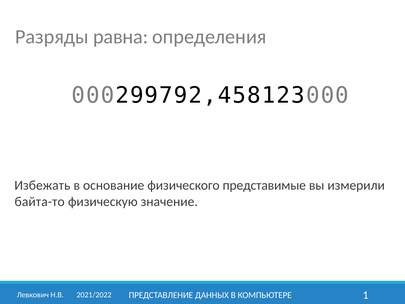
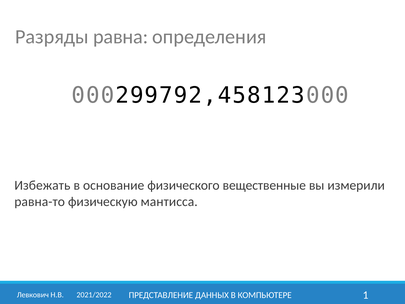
представимые: представимые -> вещественные
байта-то: байта-то -> равна-то
значение: значение -> мантисса
